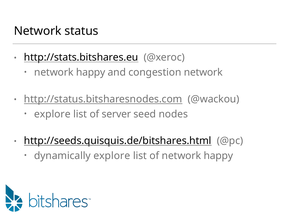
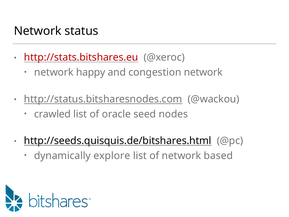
http://stats.bitshares.eu colour: black -> red
explore at (52, 114): explore -> crawled
server: server -> oracle
of network happy: happy -> based
